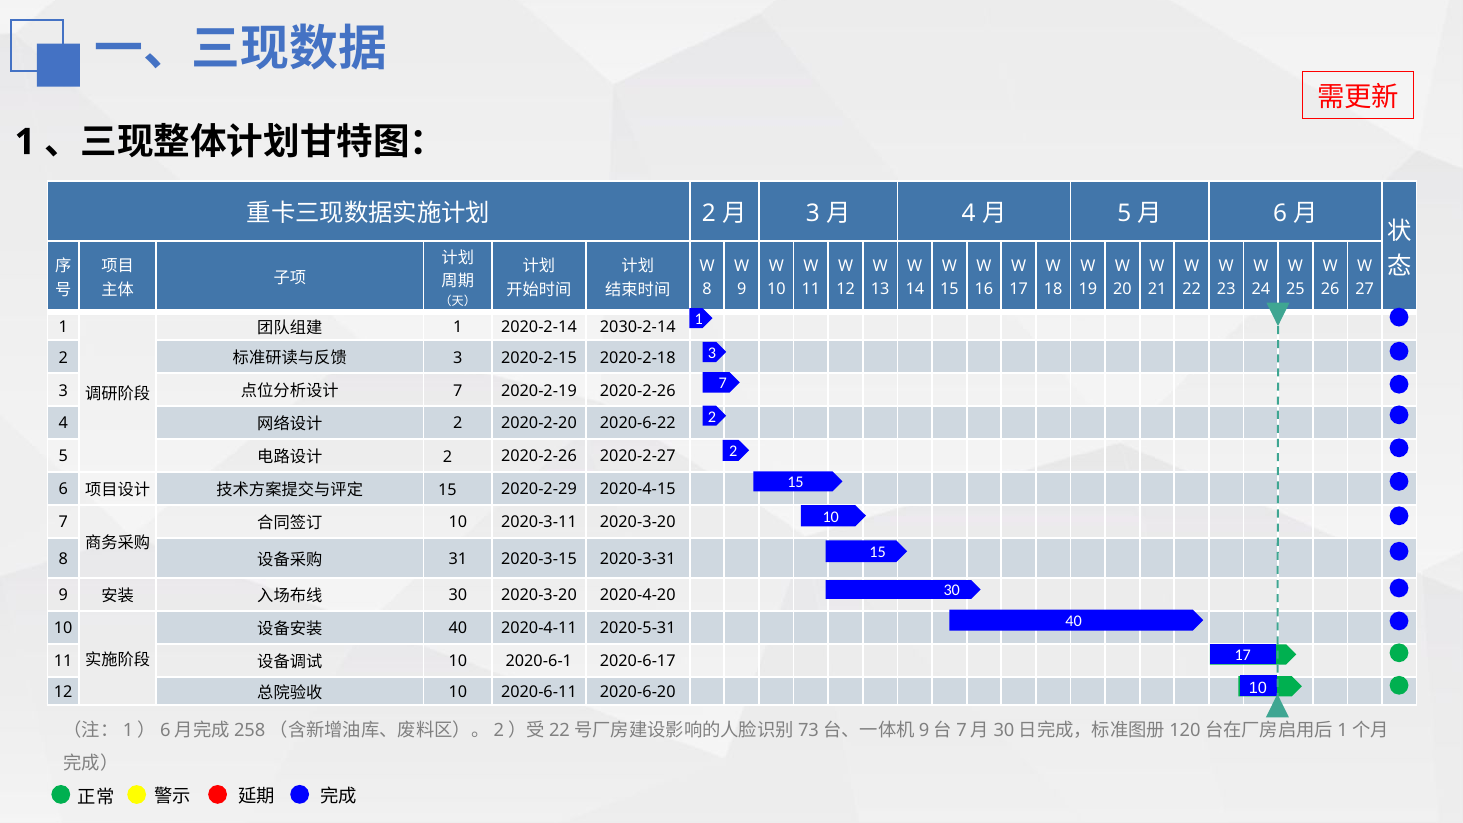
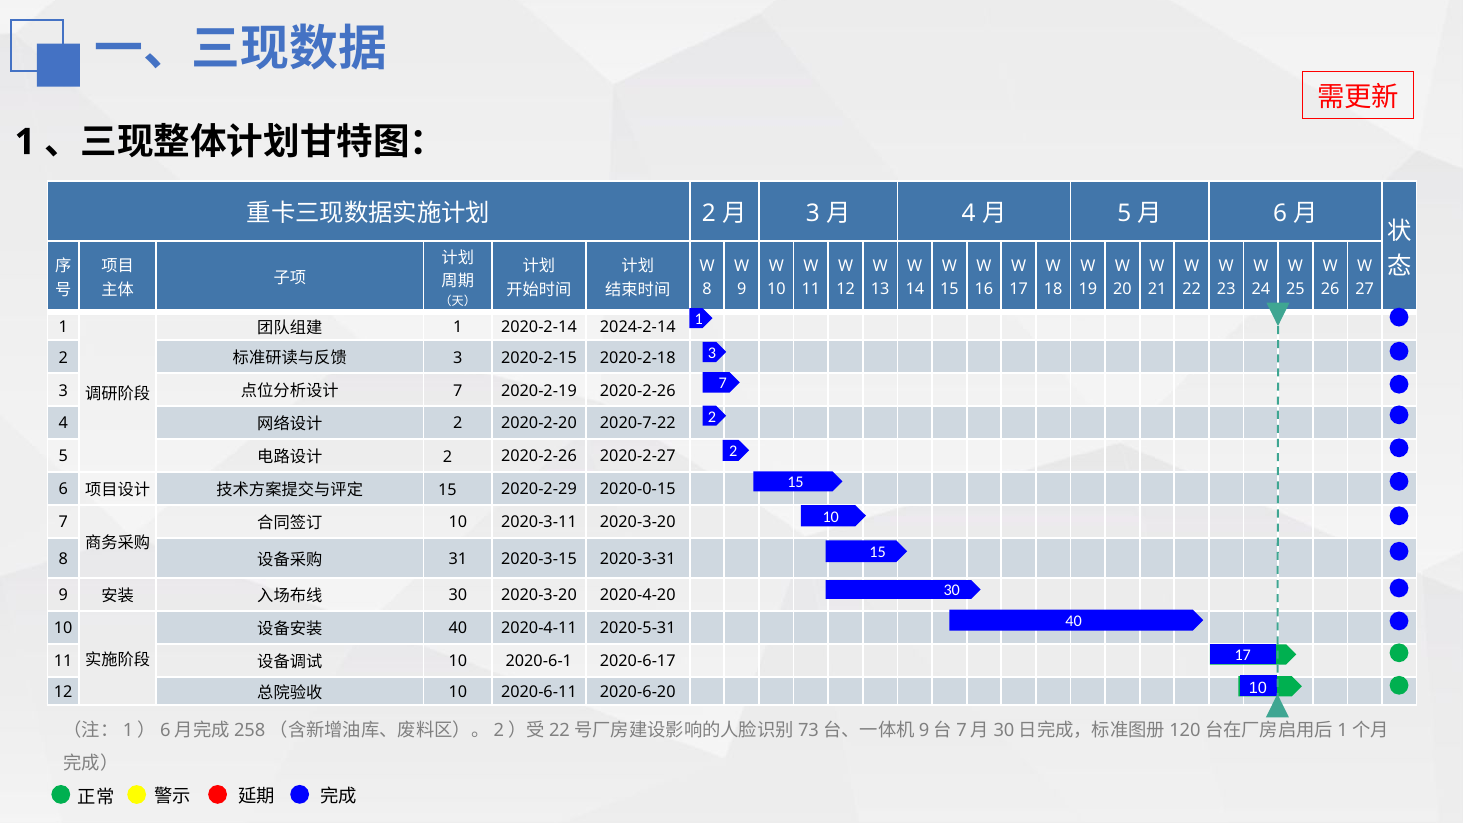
2030-2-14: 2030-2-14 -> 2024-2-14
2020-6-22: 2020-6-22 -> 2020-7-22
2020-4-15: 2020-4-15 -> 2020-0-15
